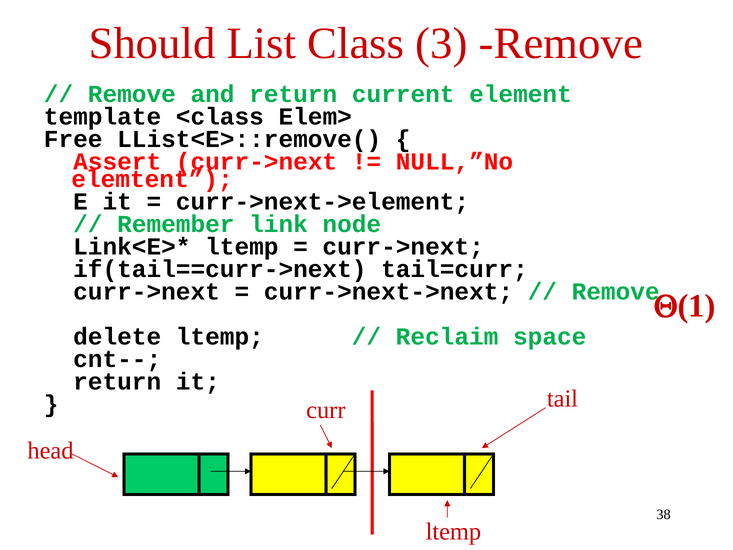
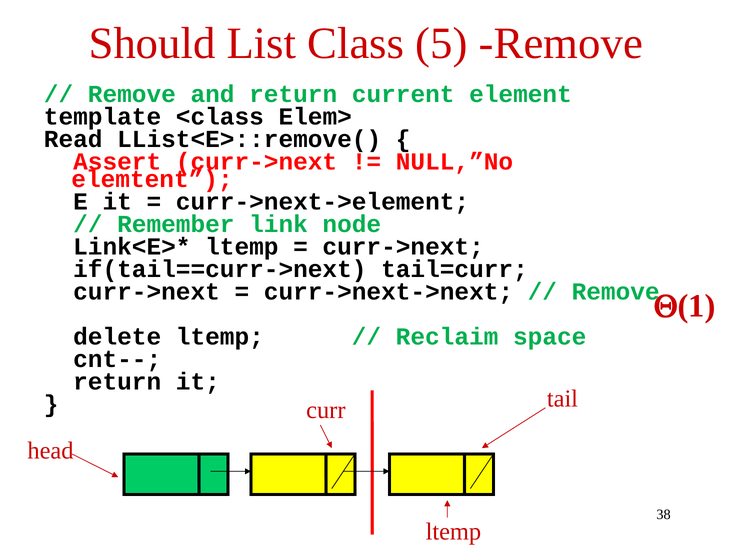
3: 3 -> 5
Free: Free -> Read
